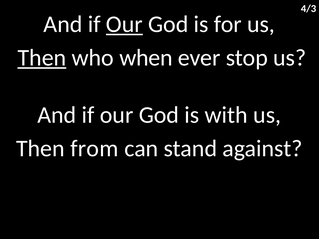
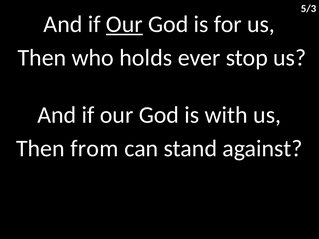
4/3: 4/3 -> 5/3
Then at (42, 58) underline: present -> none
when: when -> holds
